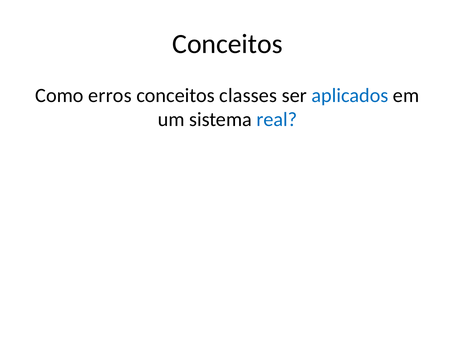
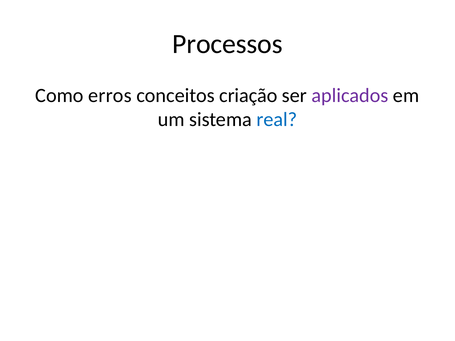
Conceitos at (227, 44): Conceitos -> Processos
classes: classes -> criação
aplicados colour: blue -> purple
